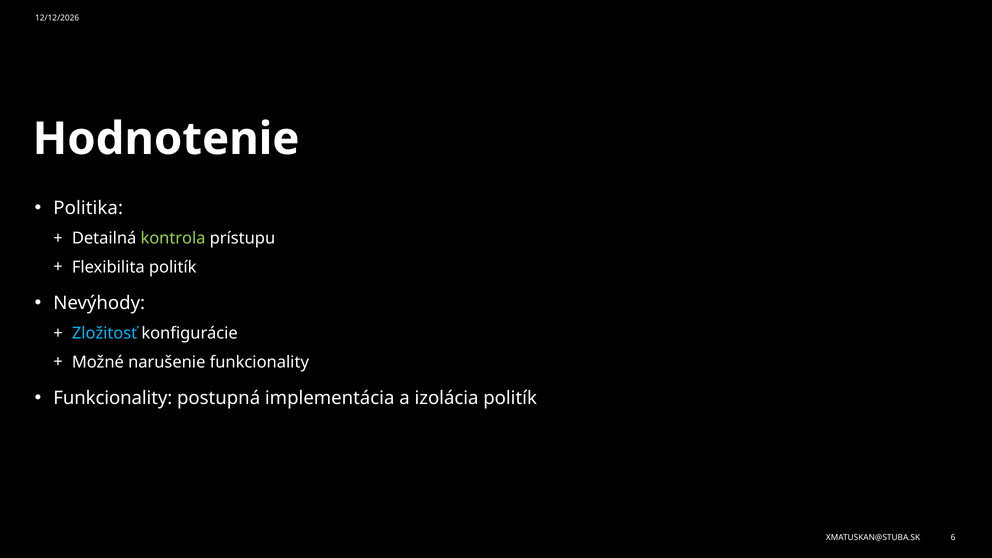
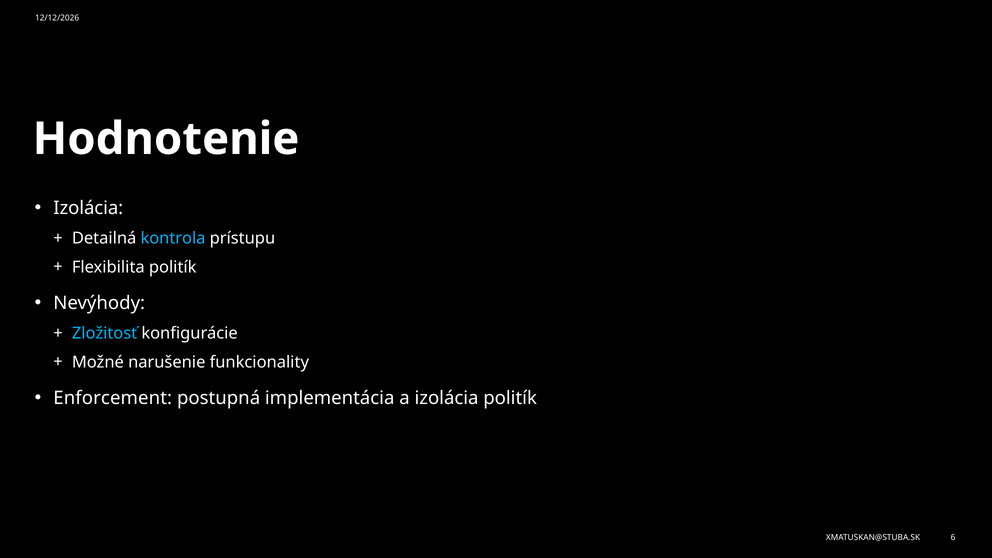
Politika at (88, 208): Politika -> Izolácia
kontrola colour: light green -> light blue
Funkcionality at (113, 398): Funkcionality -> Enforcement
